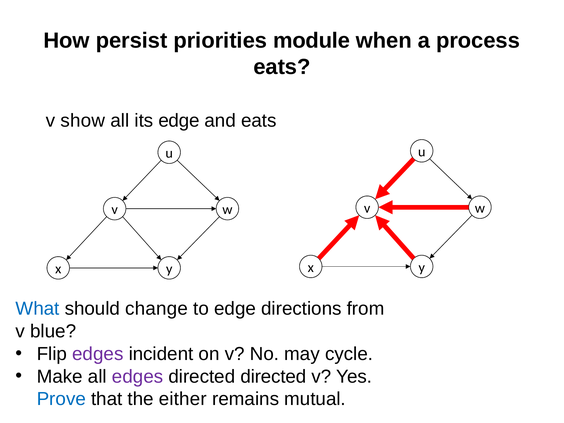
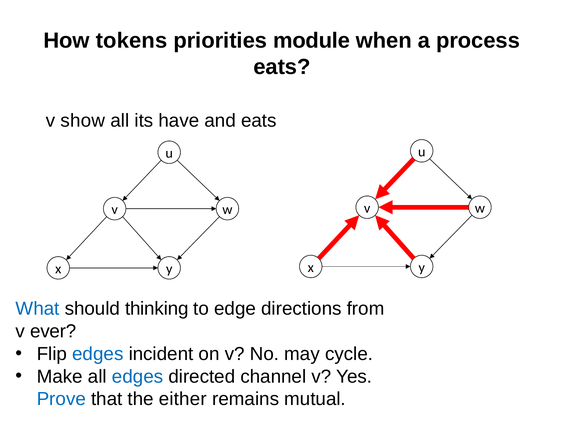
persist: persist -> tokens
its edge: edge -> have
change: change -> thinking
blue: blue -> ever
edges at (98, 354) colour: purple -> blue
edges at (138, 376) colour: purple -> blue
directed directed: directed -> channel
